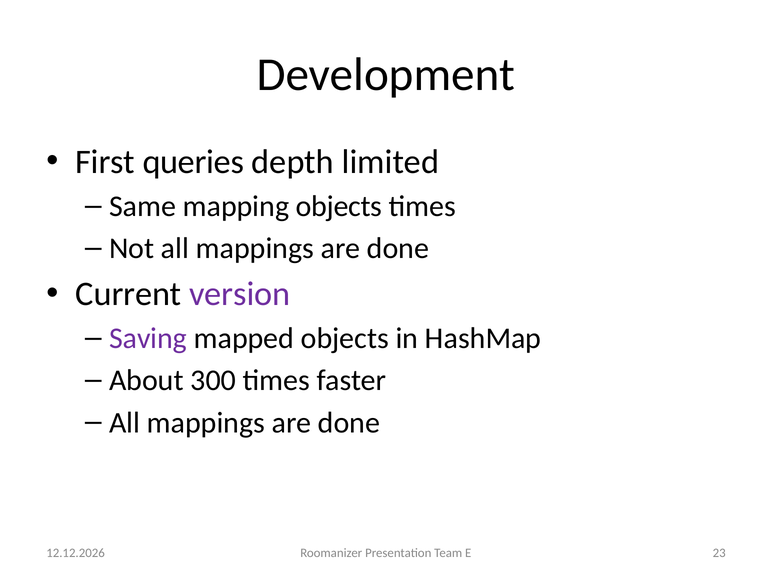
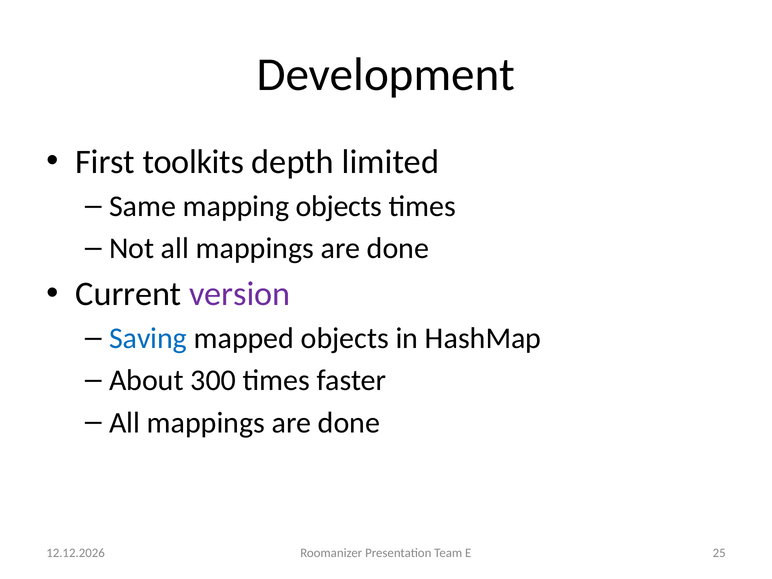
queries: queries -> toolkits
Saving colour: purple -> blue
23: 23 -> 25
